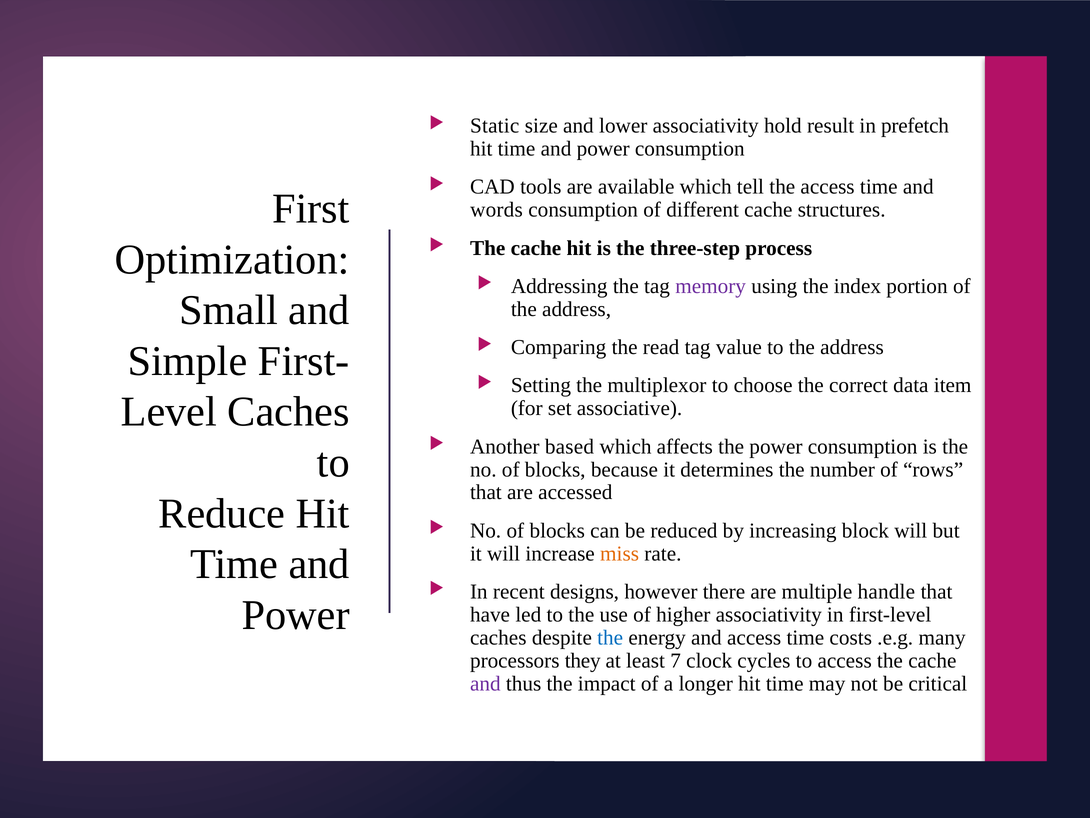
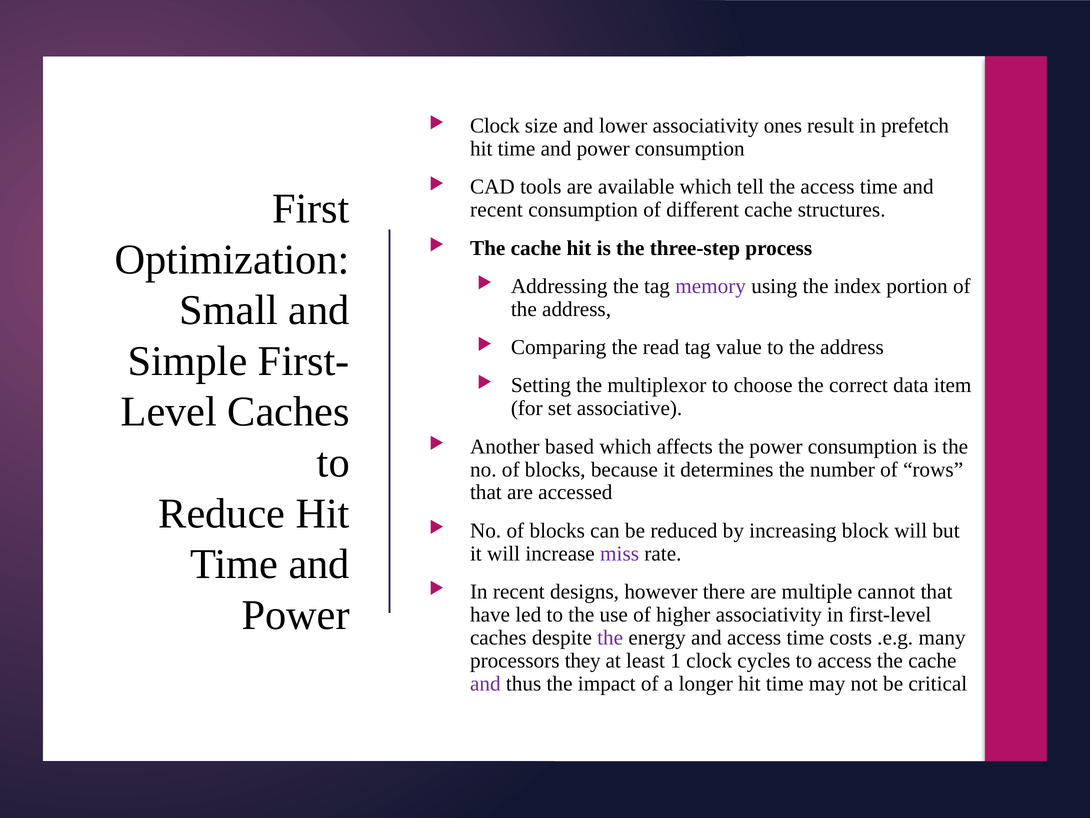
Static at (495, 126): Static -> Clock
hold: hold -> ones
words at (496, 210): words -> recent
miss colour: orange -> purple
handle: handle -> cannot
the at (610, 637) colour: blue -> purple
7: 7 -> 1
